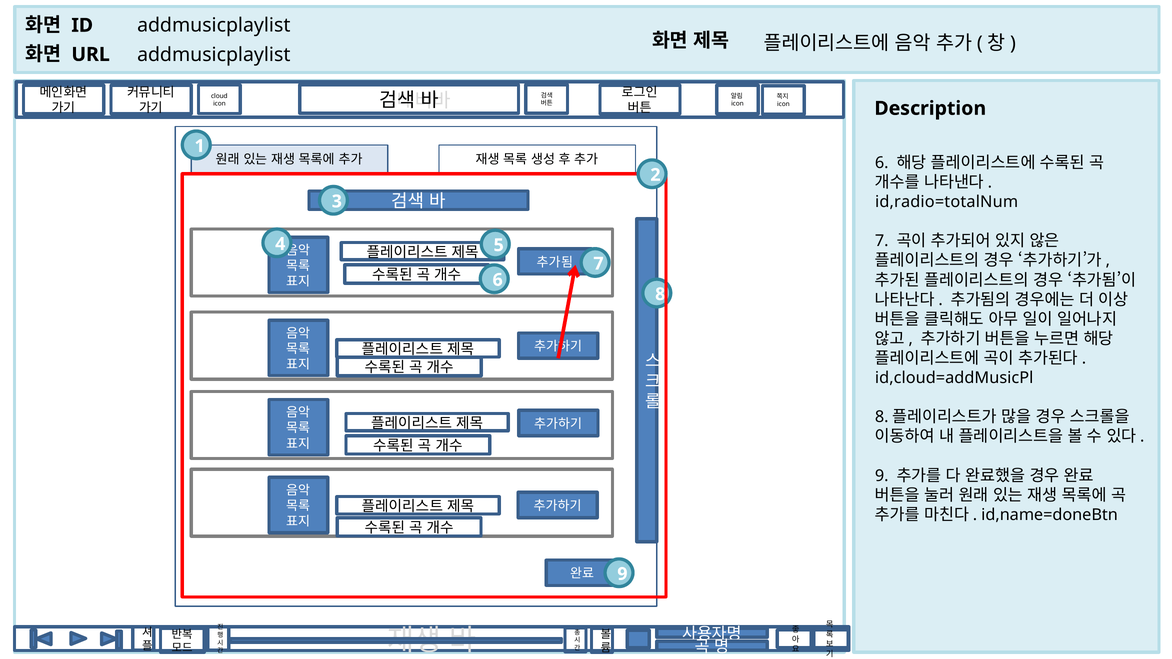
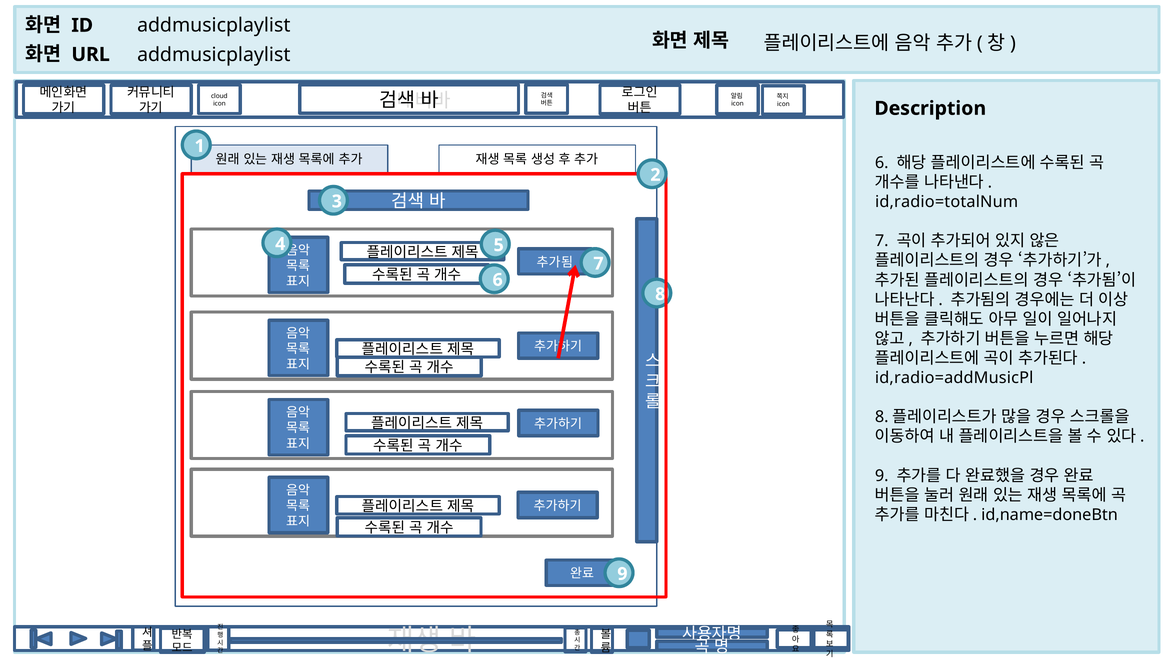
id,cloud=addMusicPl: id,cloud=addMusicPl -> id,radio=addMusicPl
